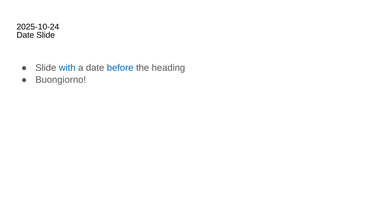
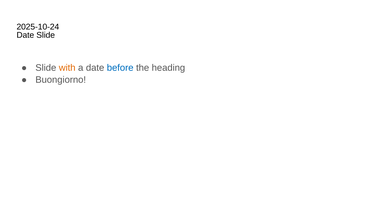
with colour: blue -> orange
